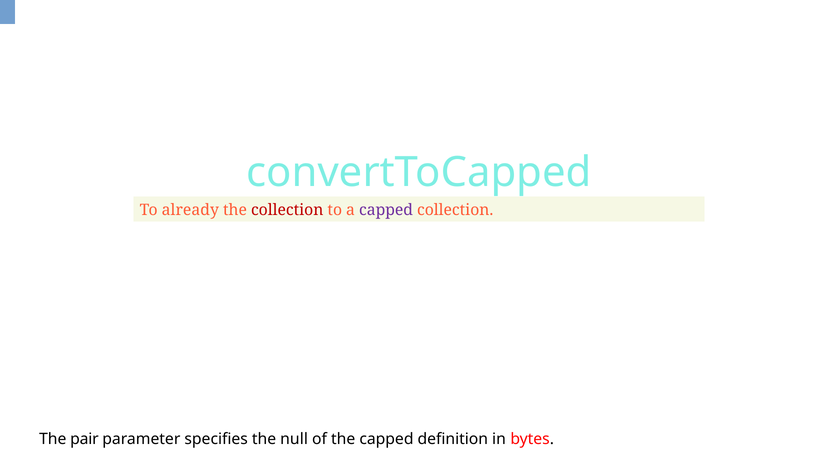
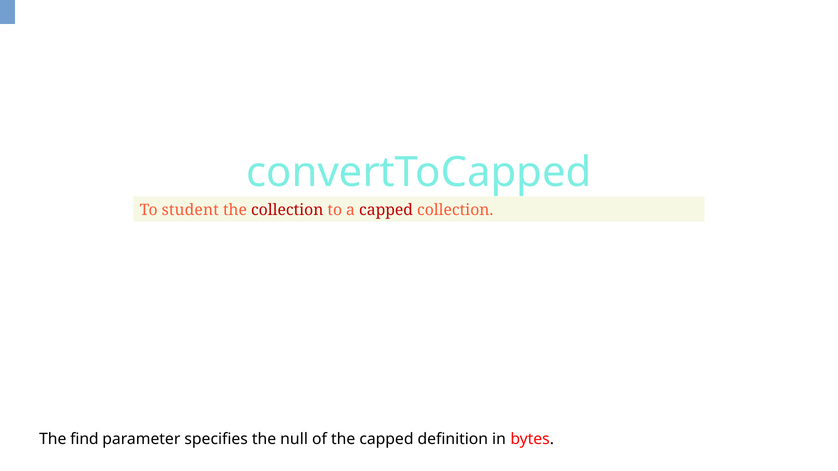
already: already -> student
capped at (386, 210) colour: purple -> red
pair: pair -> find
